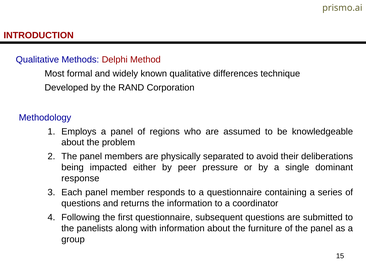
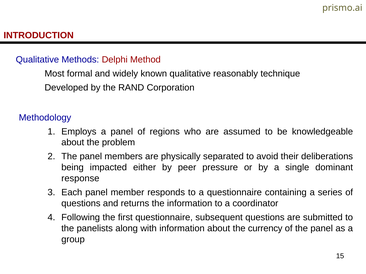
differences: differences -> reasonably
furniture: furniture -> currency
